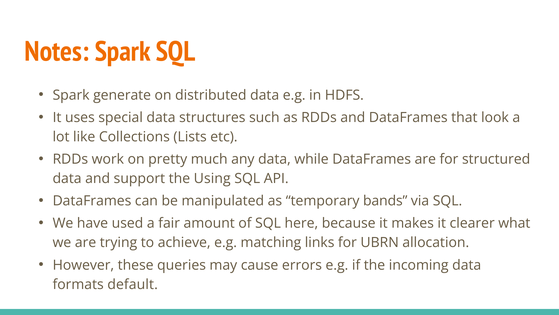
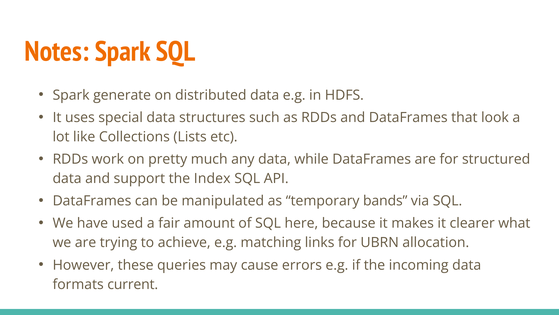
Using: Using -> Index
default: default -> current
